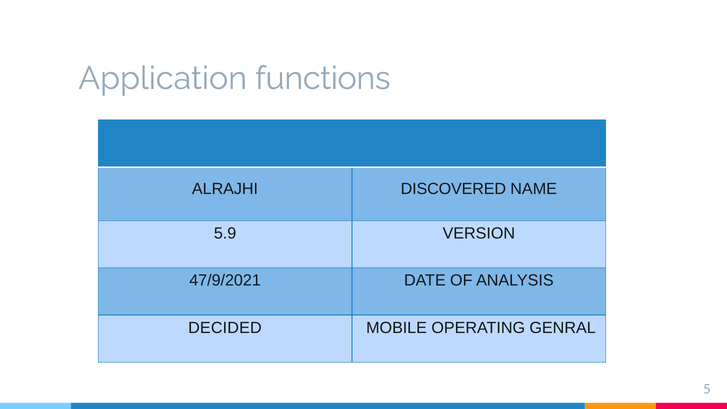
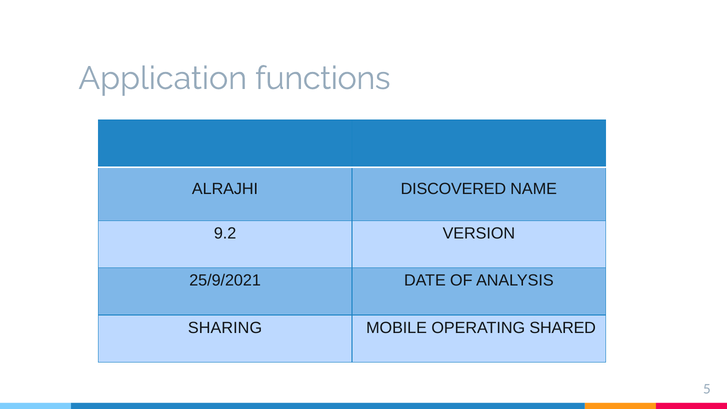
5.9: 5.9 -> 9.2
47/9/2021: 47/9/2021 -> 25/9/2021
DECIDED: DECIDED -> SHARING
GENRAL: GENRAL -> SHARED
